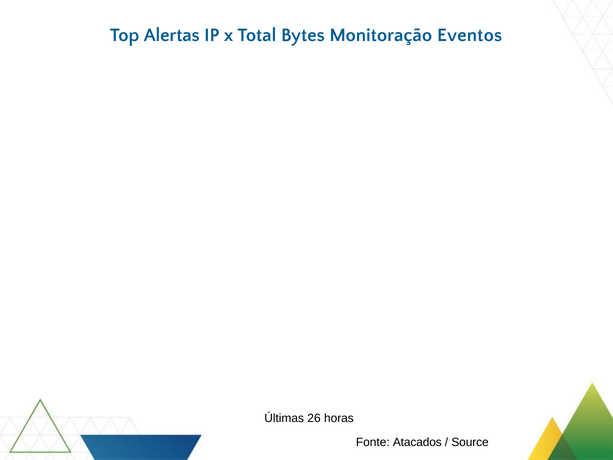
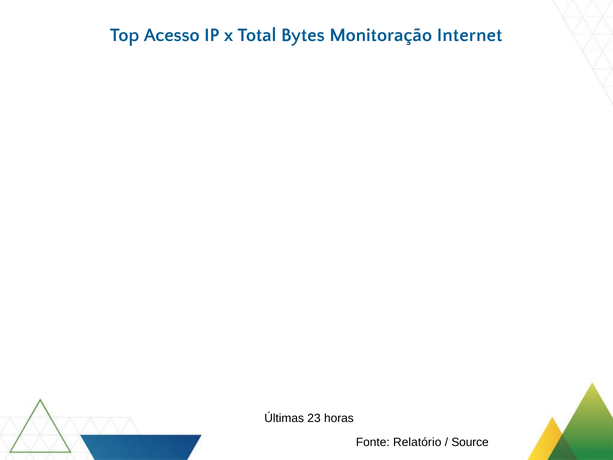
Alertas: Alertas -> Acesso
Eventos: Eventos -> Internet
26: 26 -> 23
Atacados: Atacados -> Relatório
